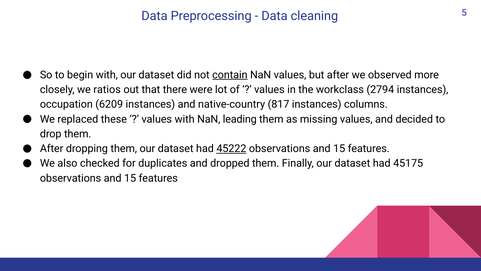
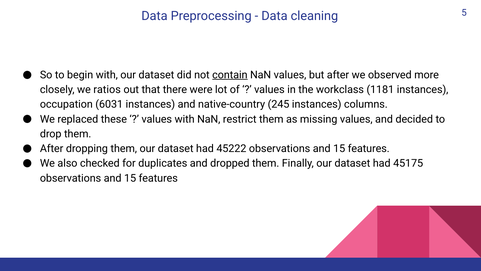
2794: 2794 -> 1181
6209: 6209 -> 6031
817: 817 -> 245
leading: leading -> restrict
45222 underline: present -> none
